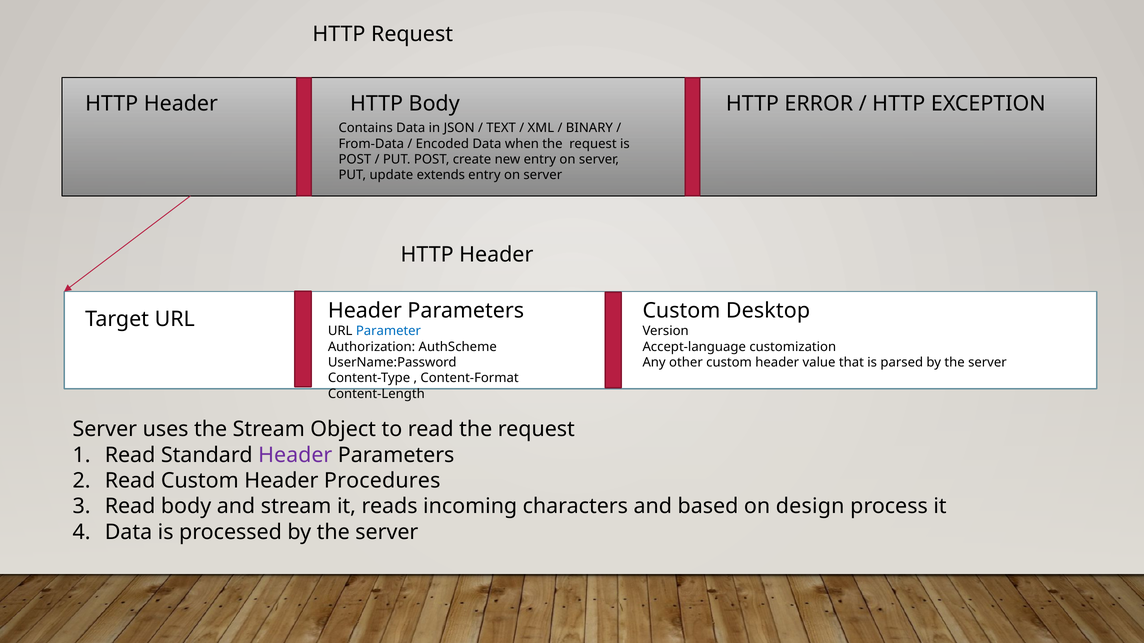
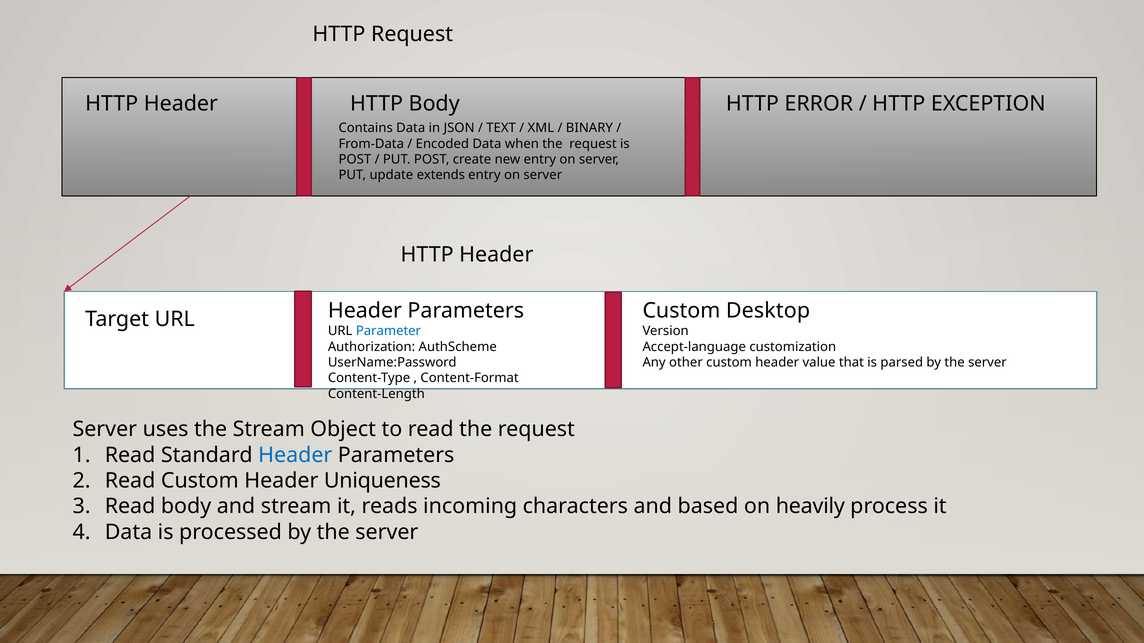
Header at (295, 455) colour: purple -> blue
Procedures: Procedures -> Uniqueness
design: design -> heavily
